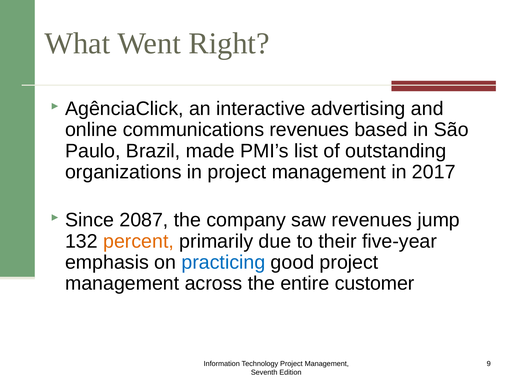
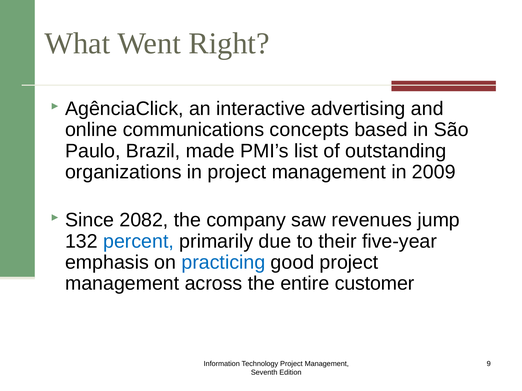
communications revenues: revenues -> concepts
2017: 2017 -> 2009
2087: 2087 -> 2082
percent colour: orange -> blue
